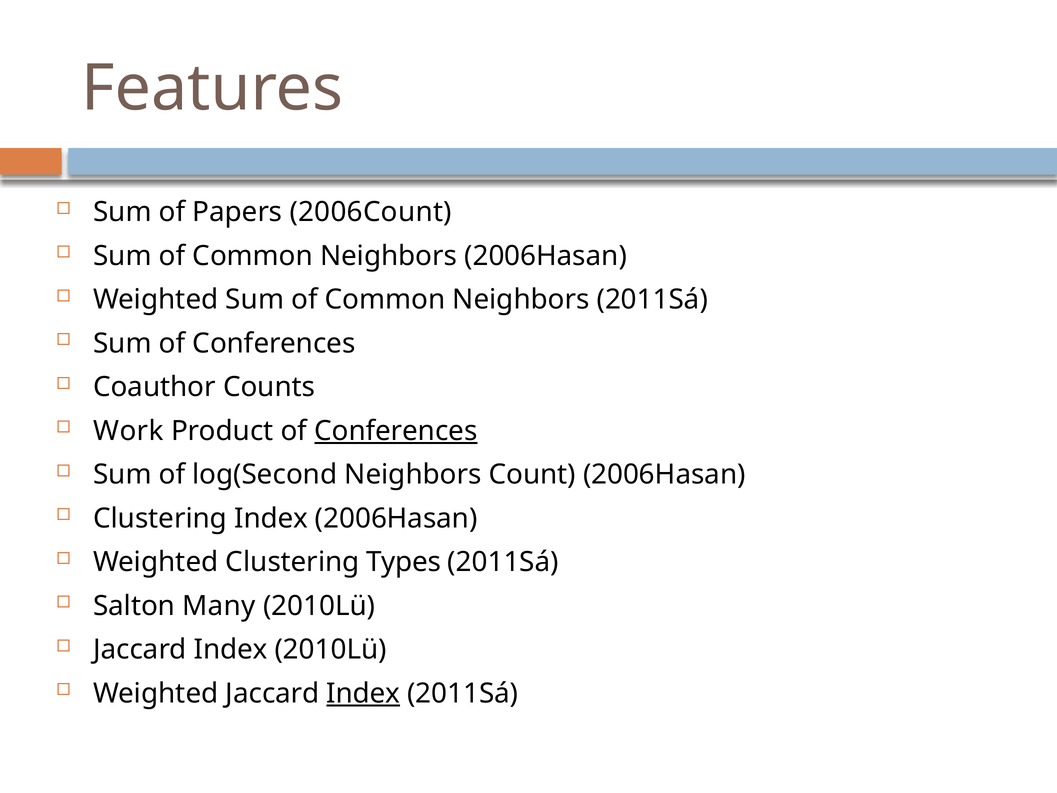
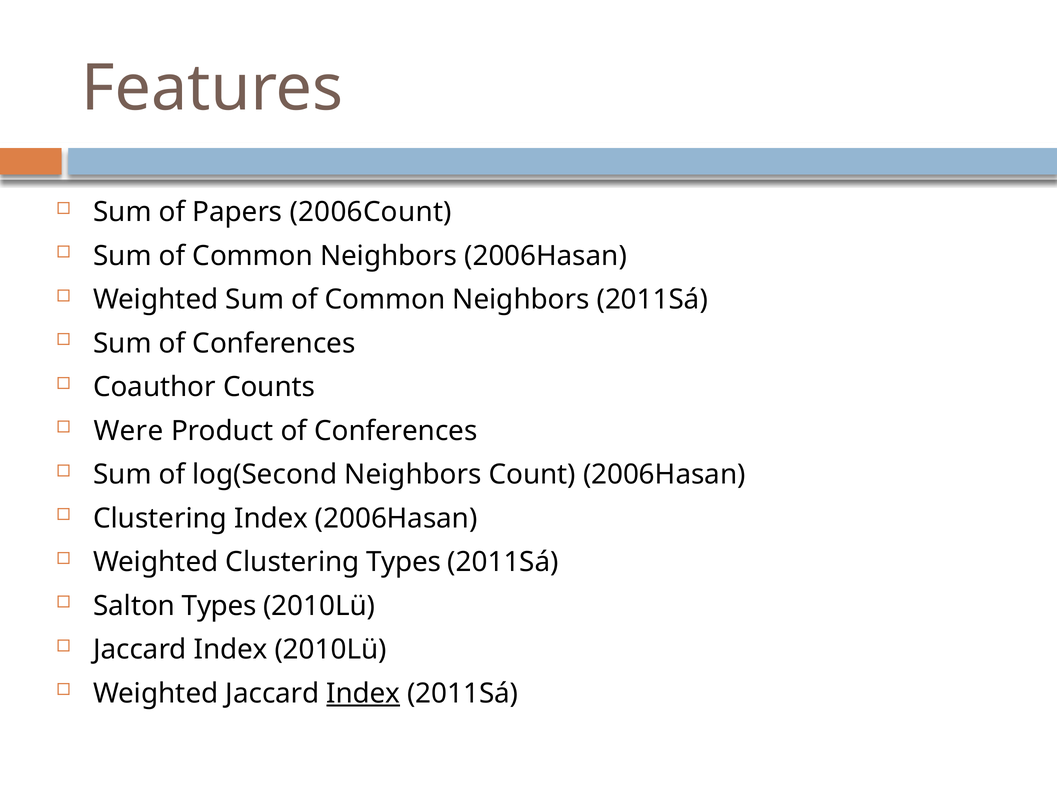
Work: Work -> Were
Conferences at (396, 431) underline: present -> none
Salton Many: Many -> Types
